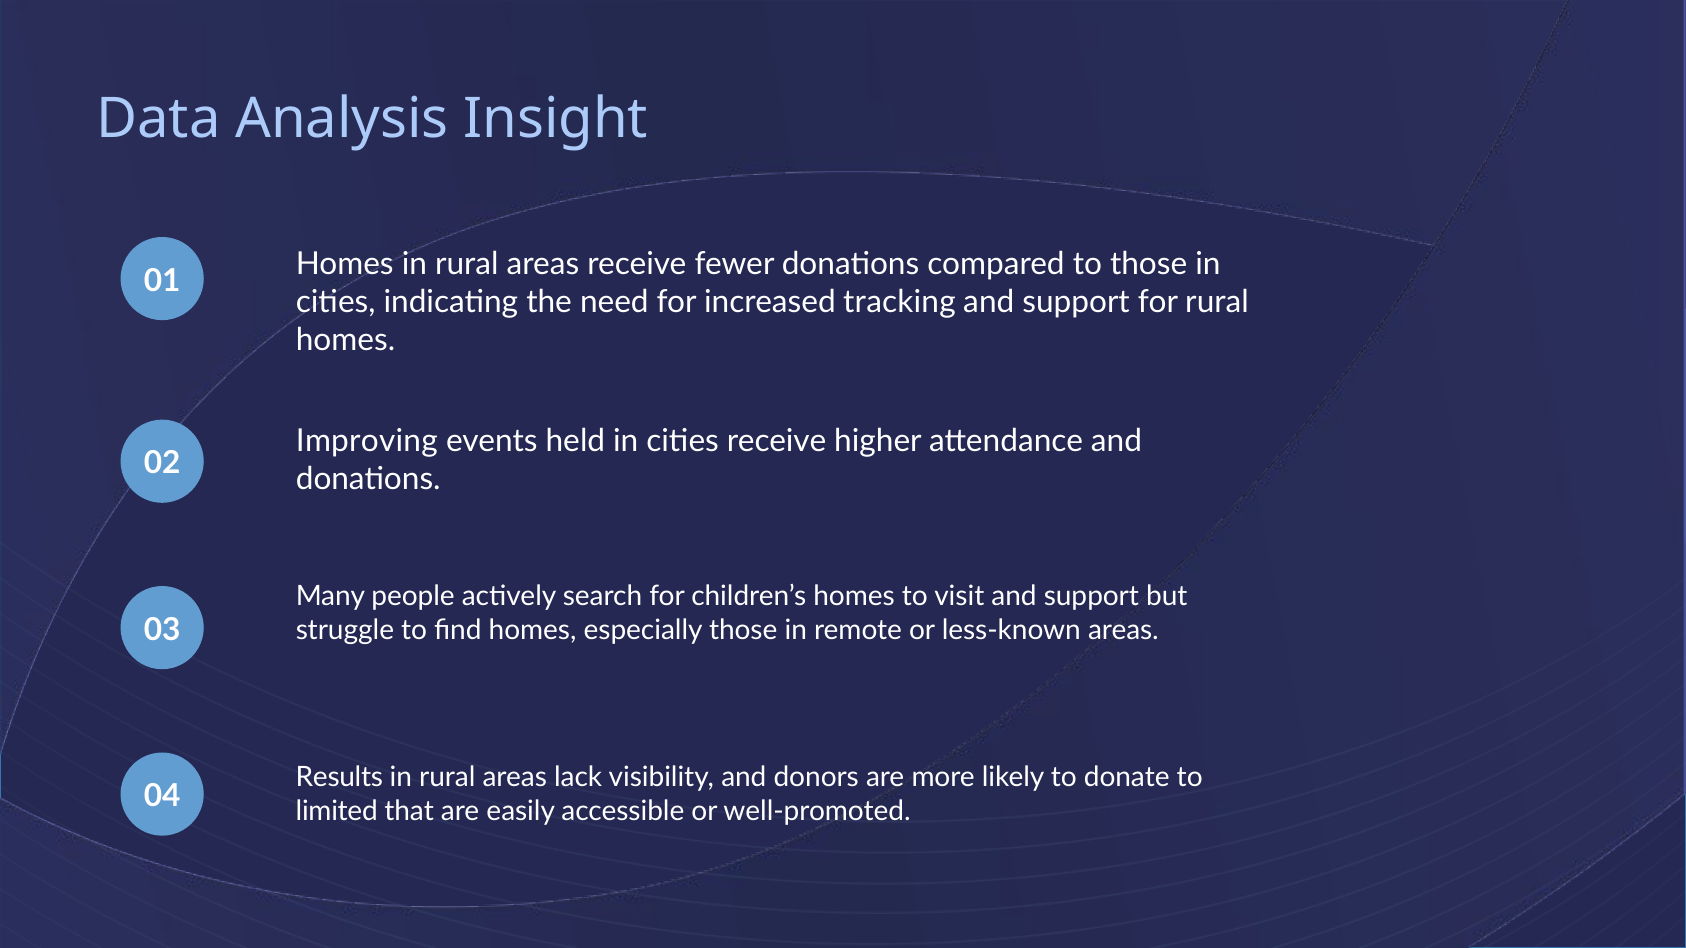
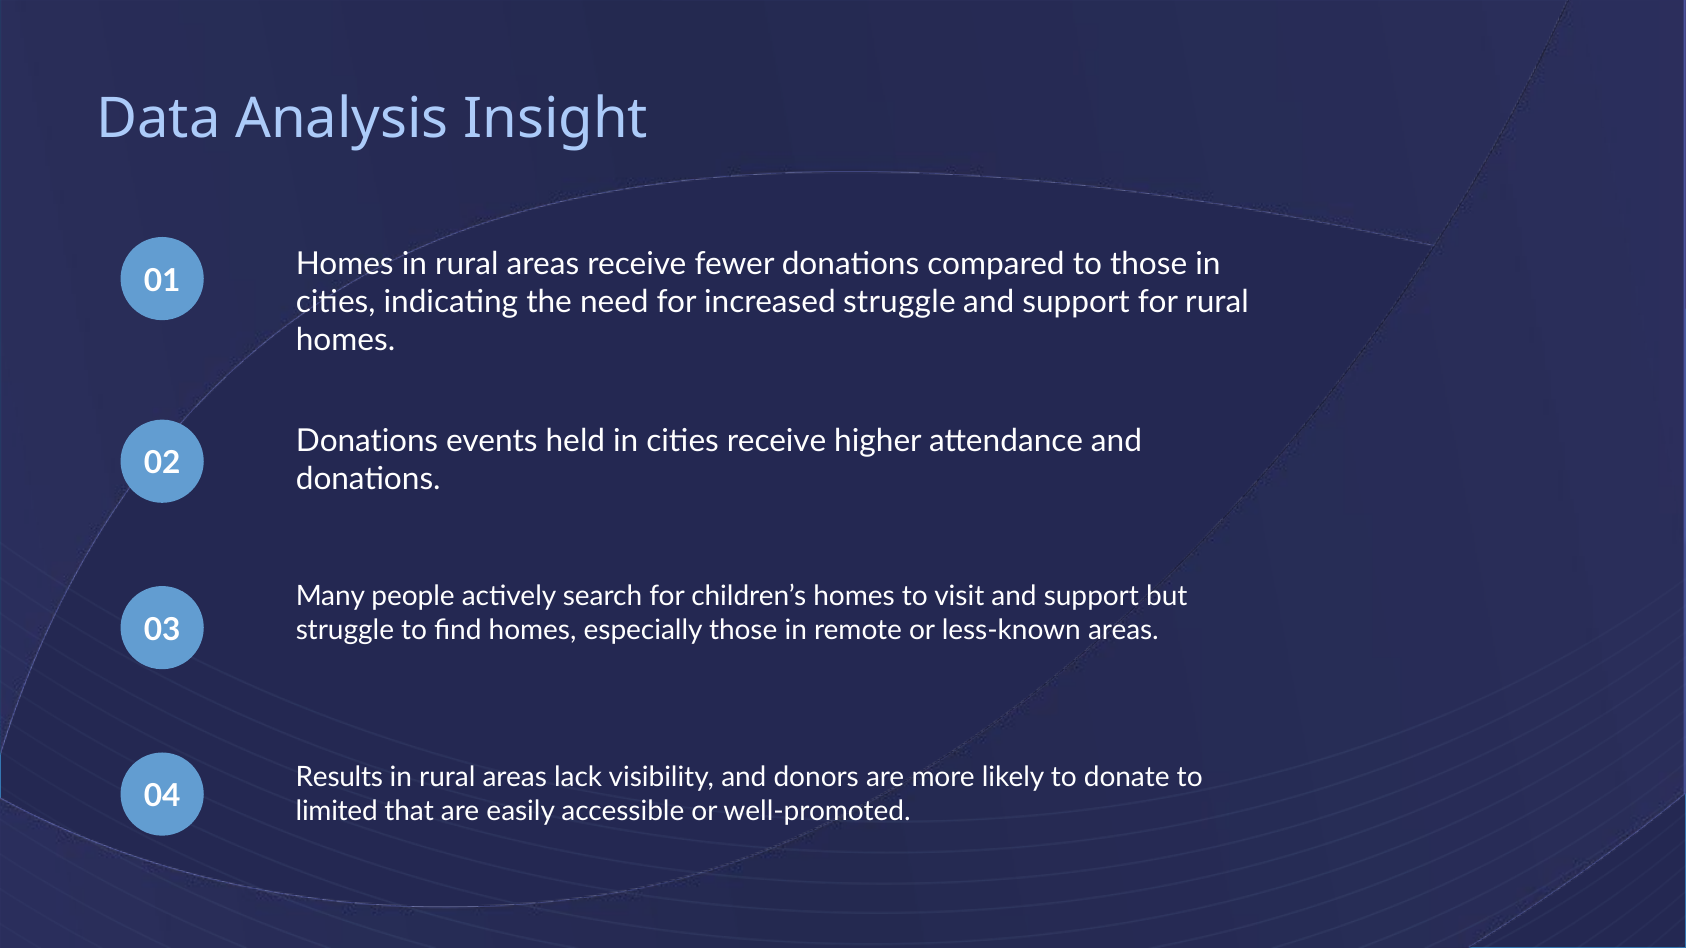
increased tracking: tracking -> struggle
Improving at (367, 441): Improving -> Donations
